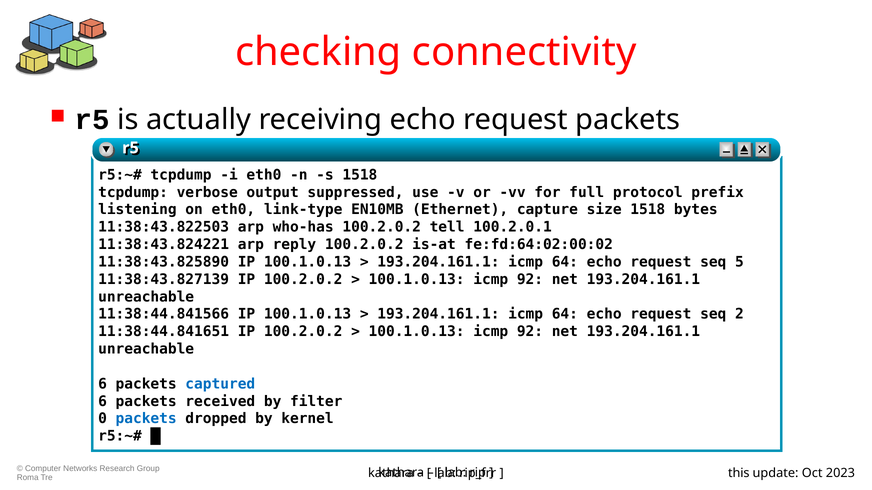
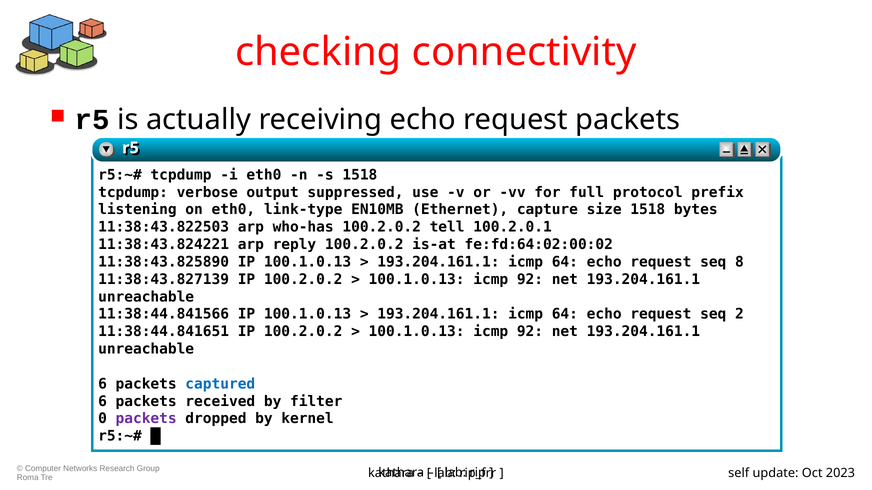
5: 5 -> 8
packets at (146, 419) colour: blue -> purple
this: this -> self
